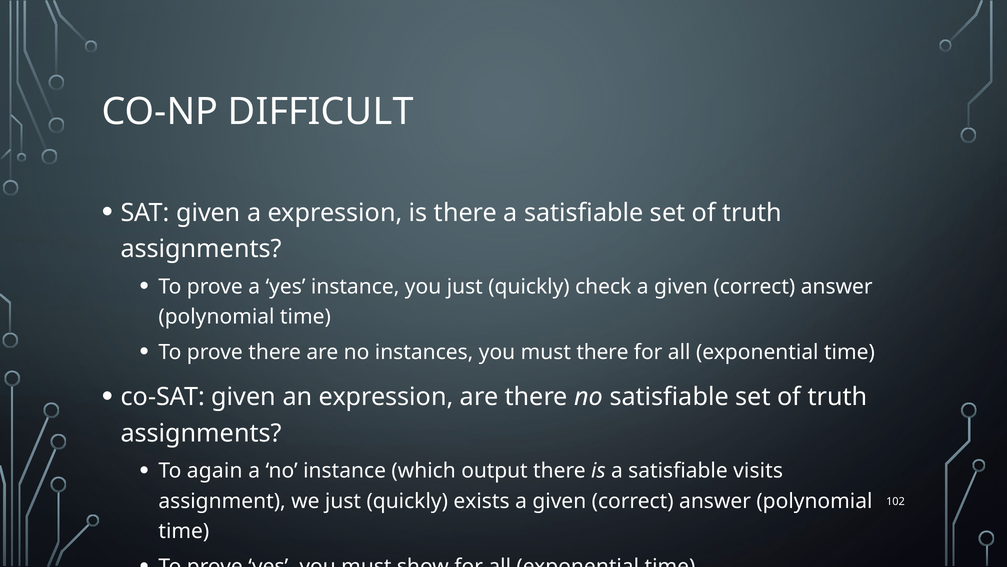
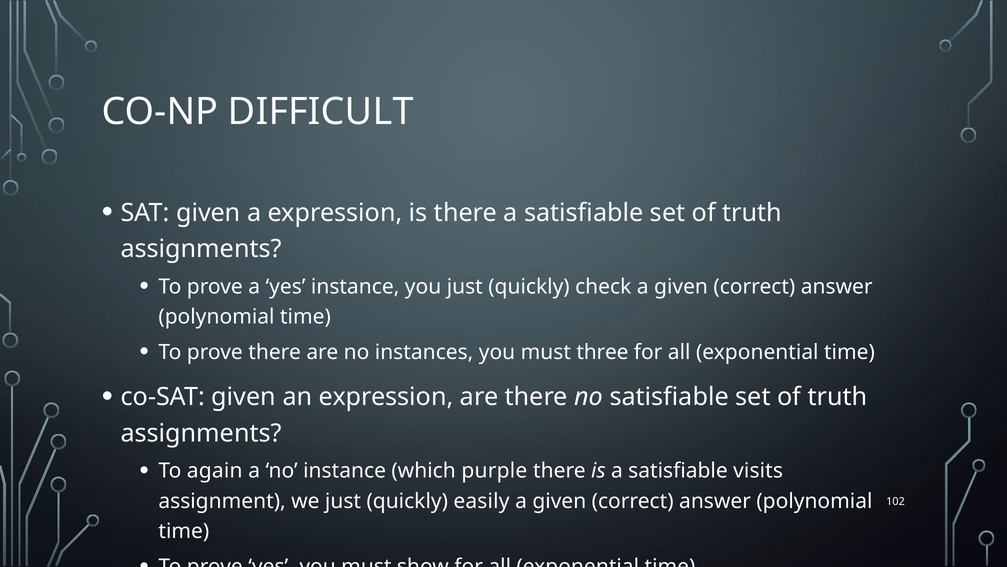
must there: there -> three
output: output -> purple
exists: exists -> easily
